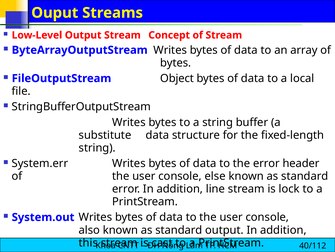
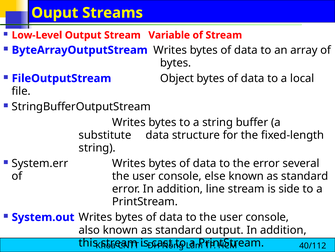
Concept: Concept -> Variable
header: header -> several
lock: lock -> side
